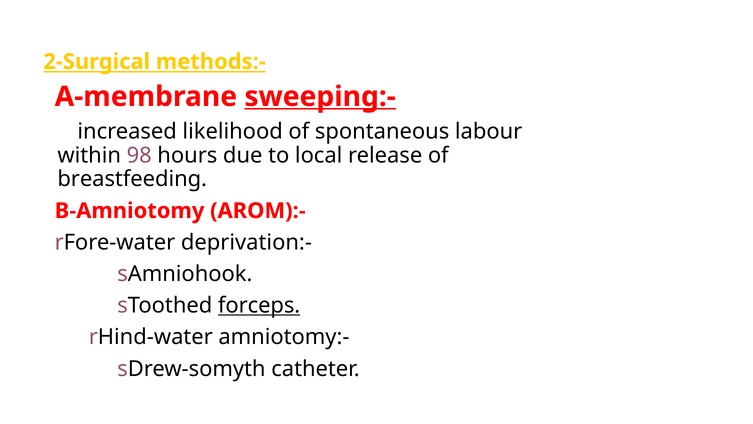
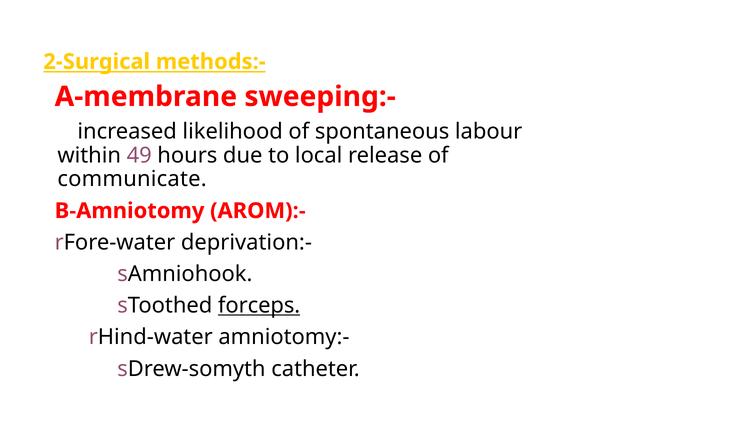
sweeping:- underline: present -> none
98: 98 -> 49
breastfeeding: breastfeeding -> communicate
